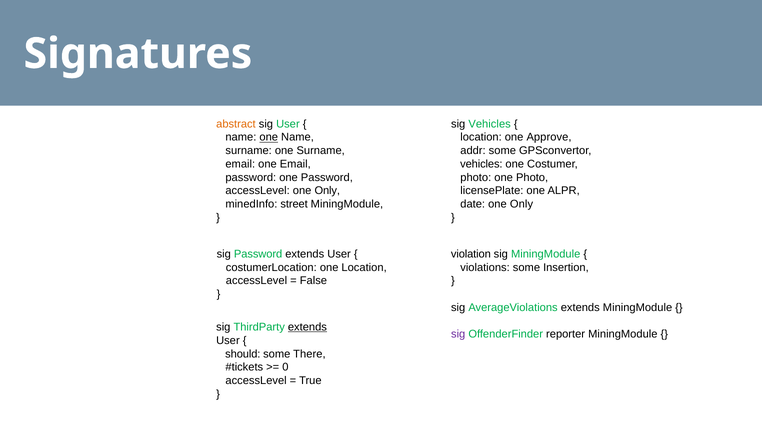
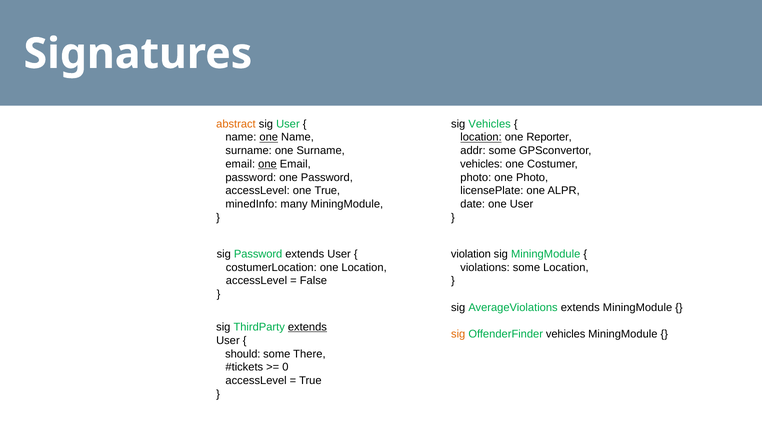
location at (481, 137) underline: none -> present
Approve: Approve -> Reporter
one at (267, 164) underline: none -> present
accessLevel one Only: Only -> True
street: street -> many
date one Only: Only -> User
some Insertion: Insertion -> Location
sig at (458, 334) colour: purple -> orange
OffenderFinder reporter: reporter -> vehicles
